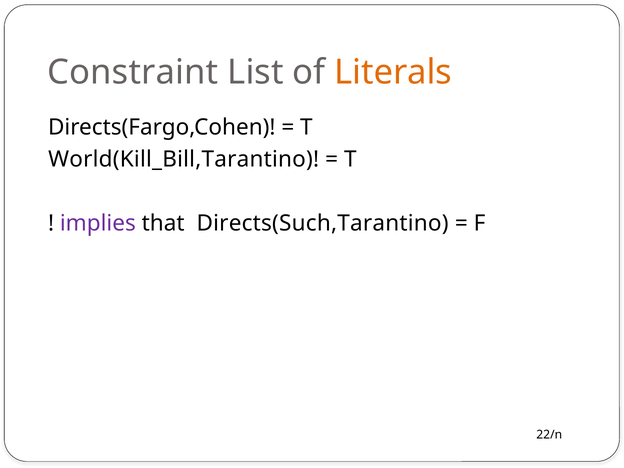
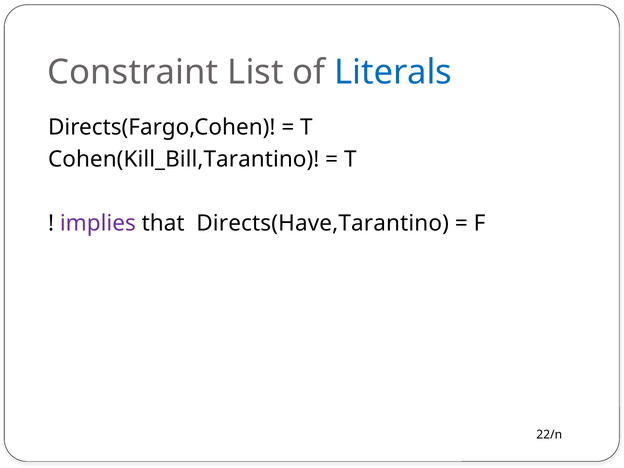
Literals colour: orange -> blue
World(Kill_Bill,Tarantino: World(Kill_Bill,Tarantino -> Cohen(Kill_Bill,Tarantino
Directs(Such,Tarantino: Directs(Such,Tarantino -> Directs(Have,Tarantino
